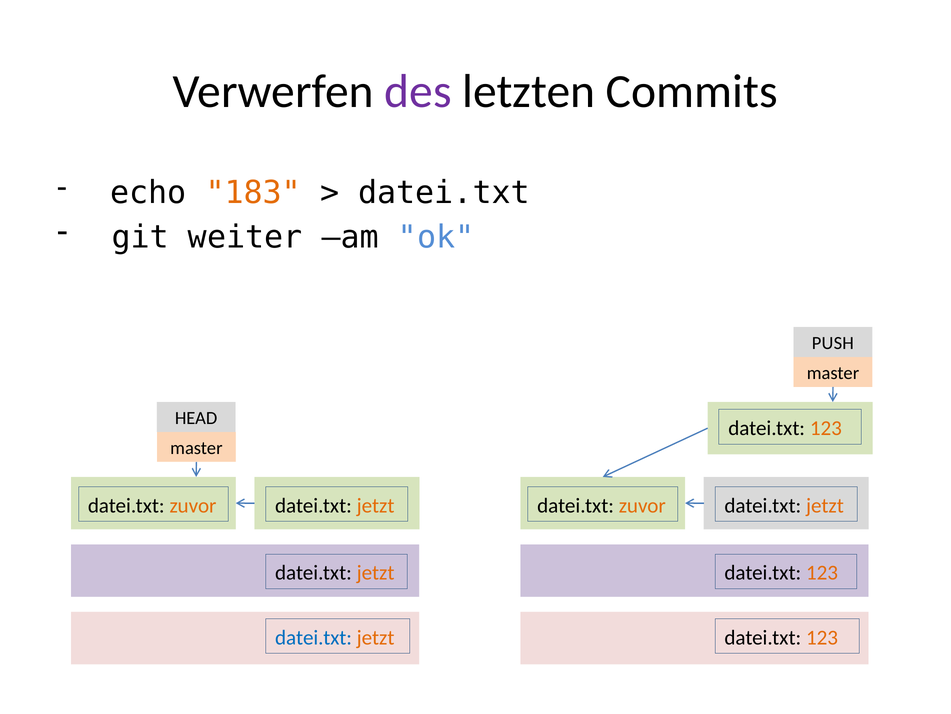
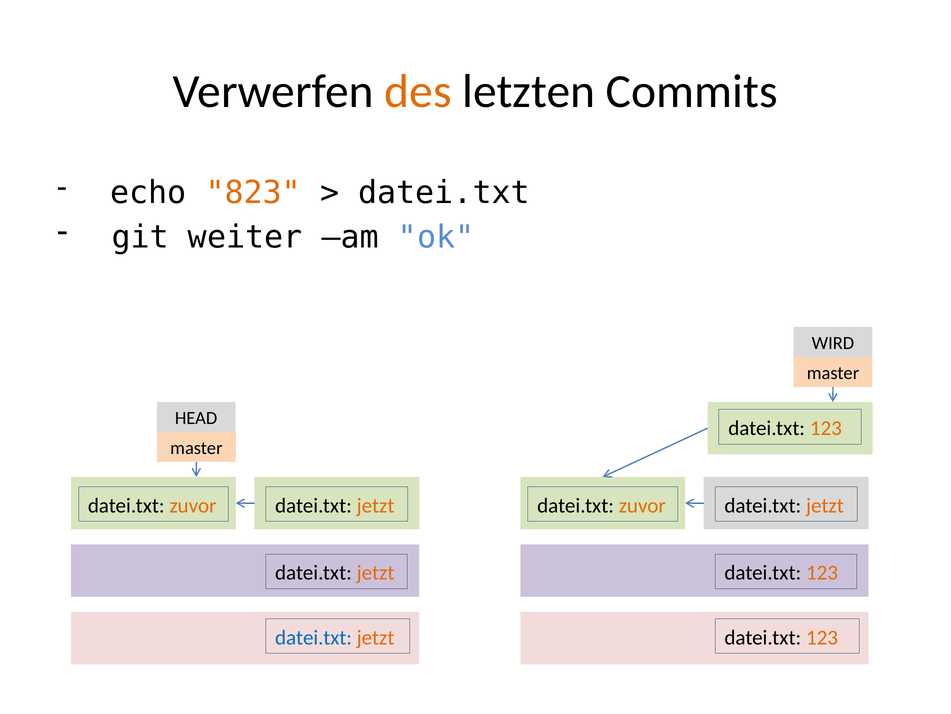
des colour: purple -> orange
183: 183 -> 823
PUSH: PUSH -> WIRD
